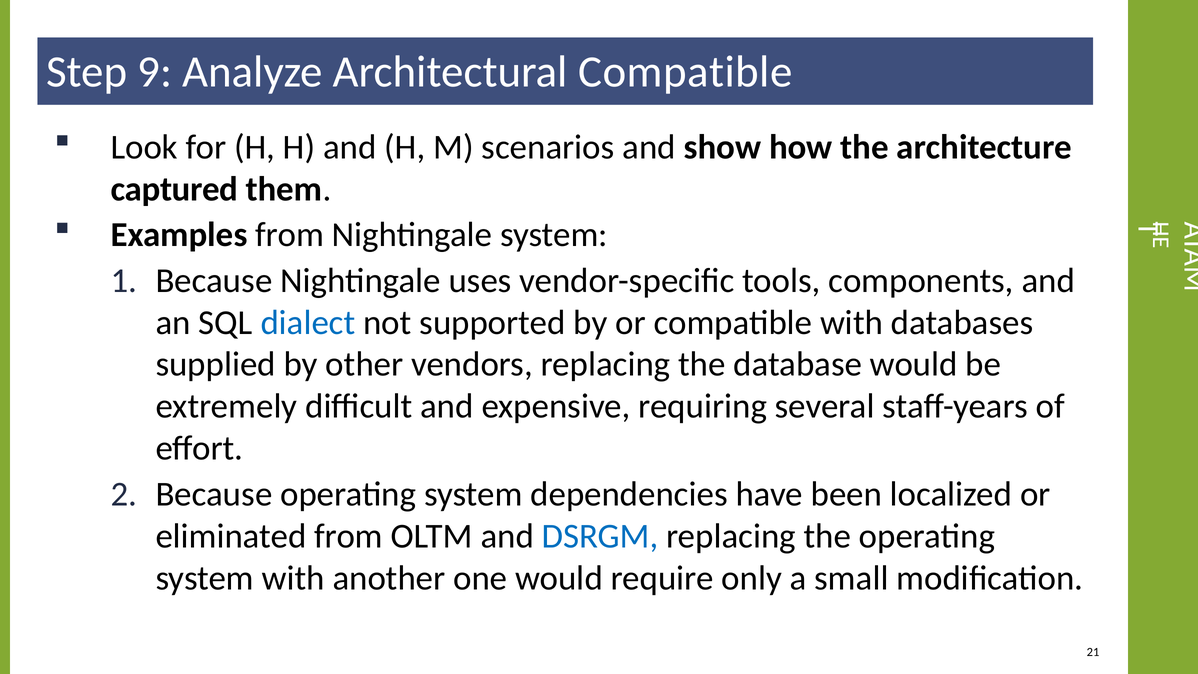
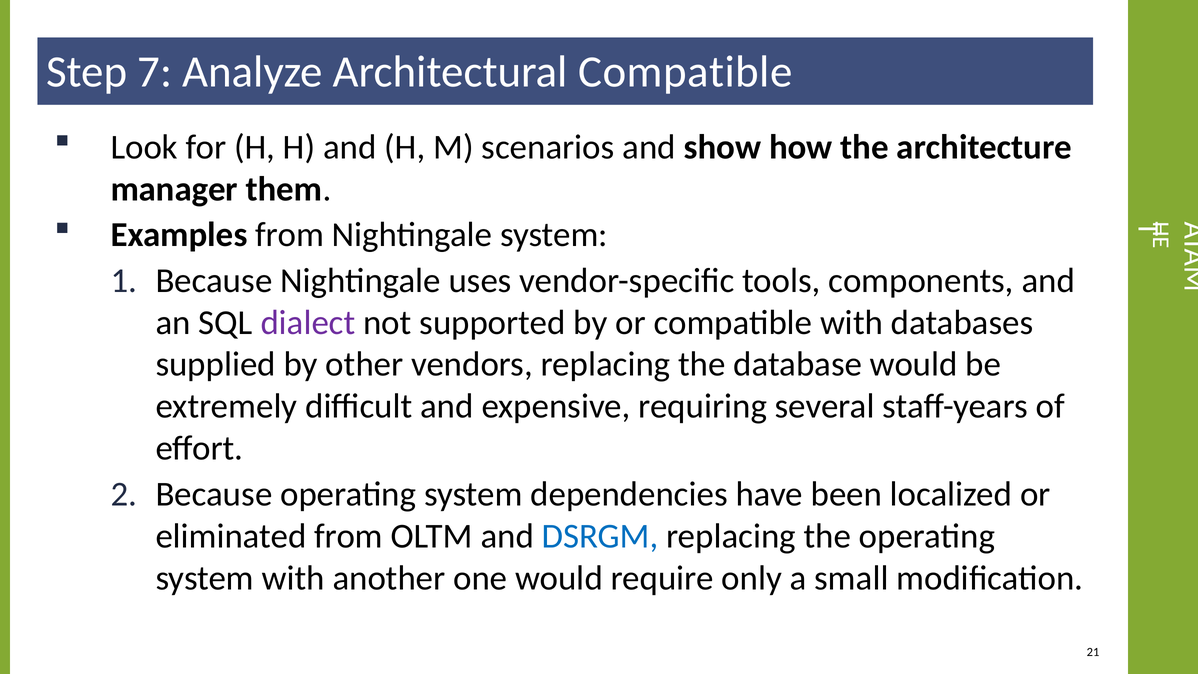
9: 9 -> 7
captured: captured -> manager
dialect colour: blue -> purple
